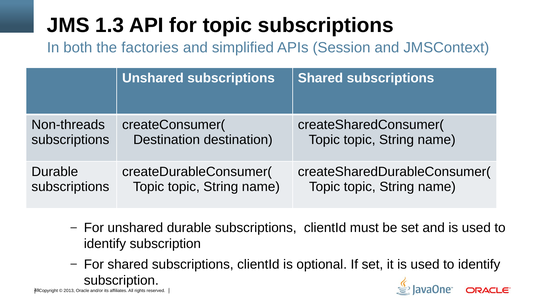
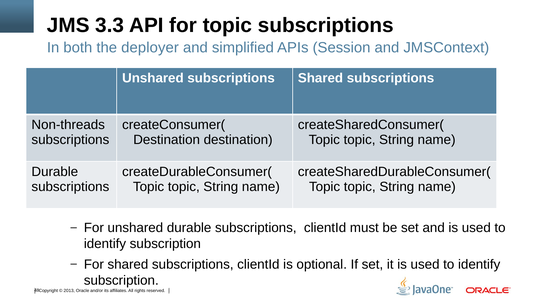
1.3: 1.3 -> 3.3
factories: factories -> deployer
